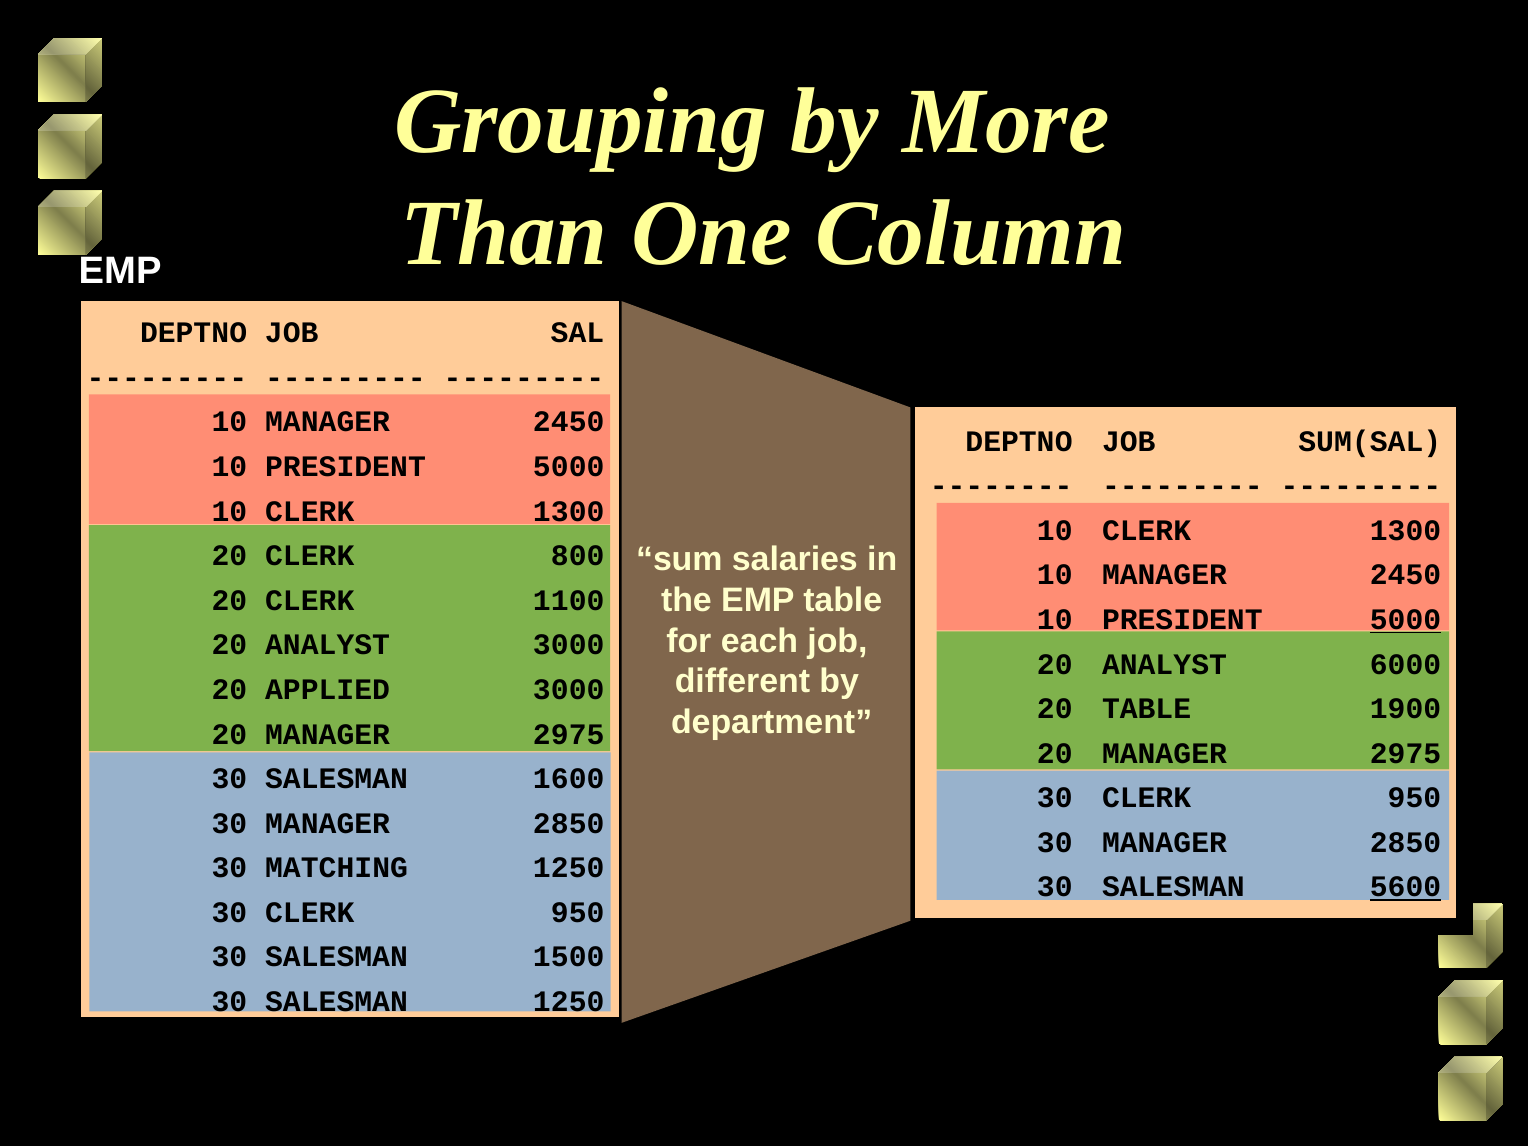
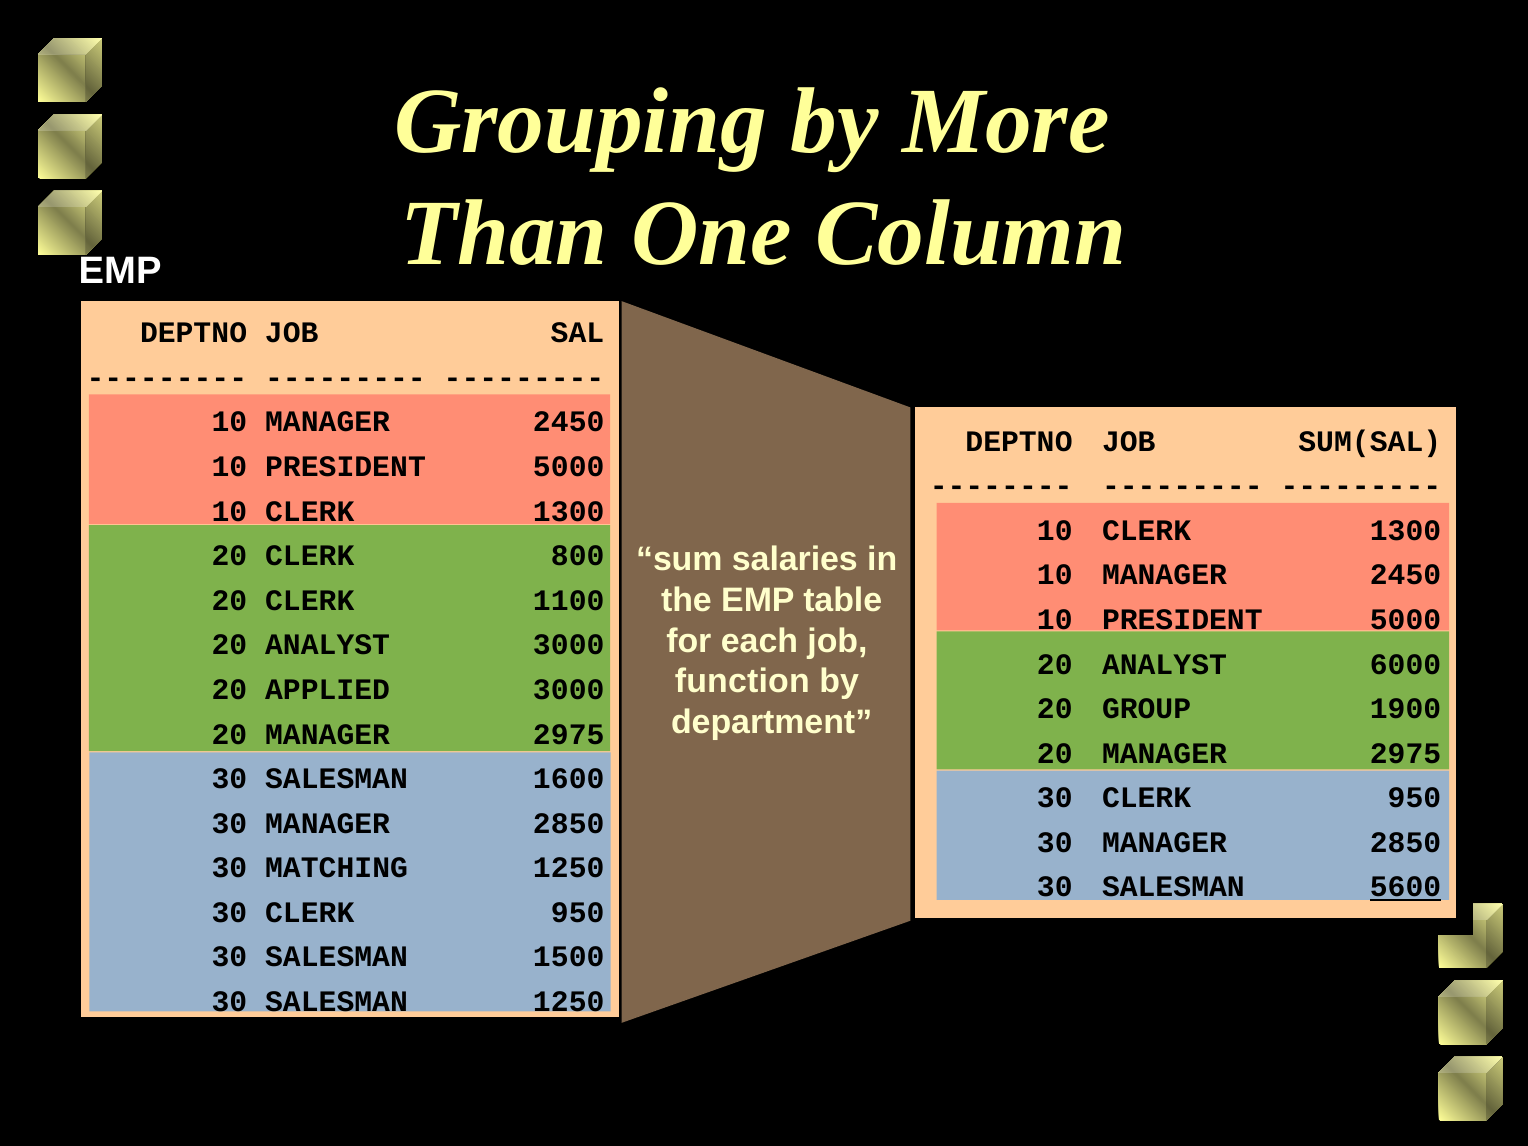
5000 at (1406, 620) underline: present -> none
different: different -> function
TABLE at (1147, 709): TABLE -> GROUP
